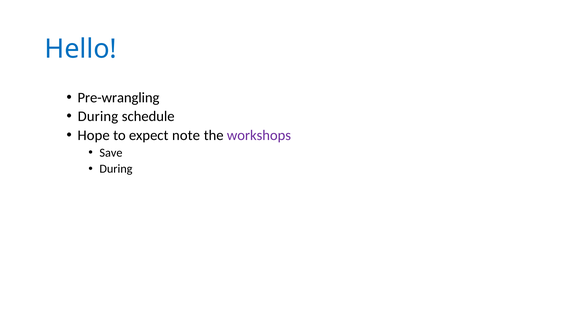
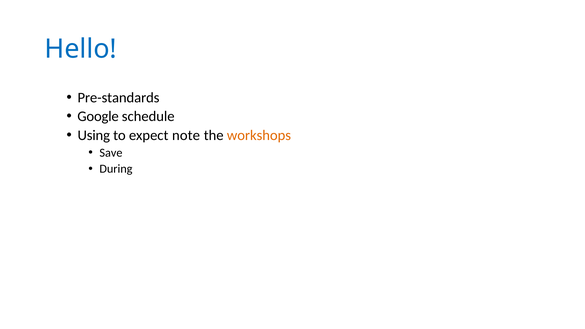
Pre-wrangling: Pre-wrangling -> Pre-standards
During at (98, 116): During -> Google
Hope: Hope -> Using
workshops colour: purple -> orange
